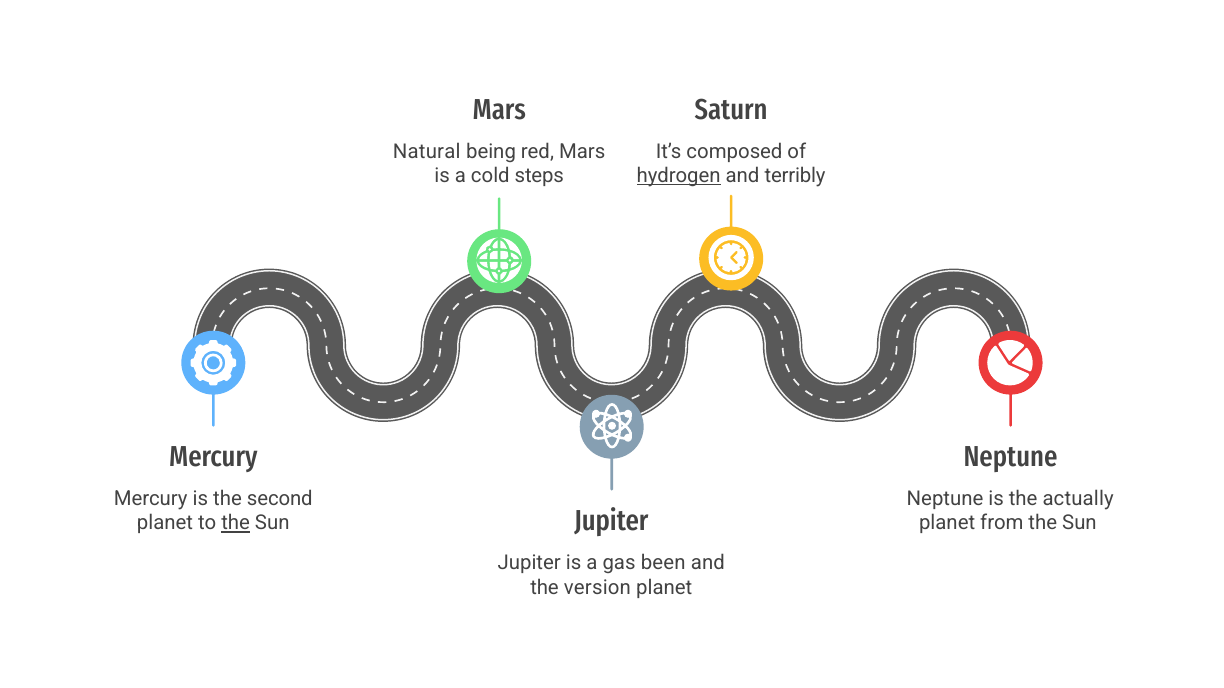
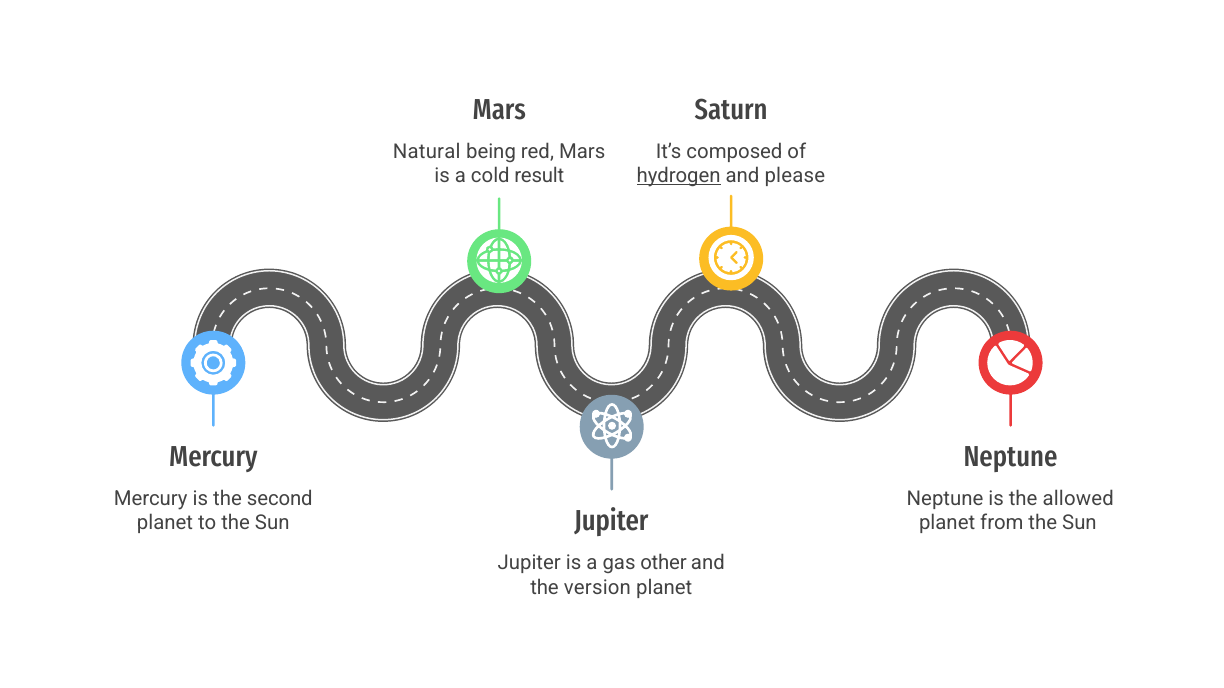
steps: steps -> result
terribly: terribly -> please
actually: actually -> allowed
the at (236, 524) underline: present -> none
been: been -> other
